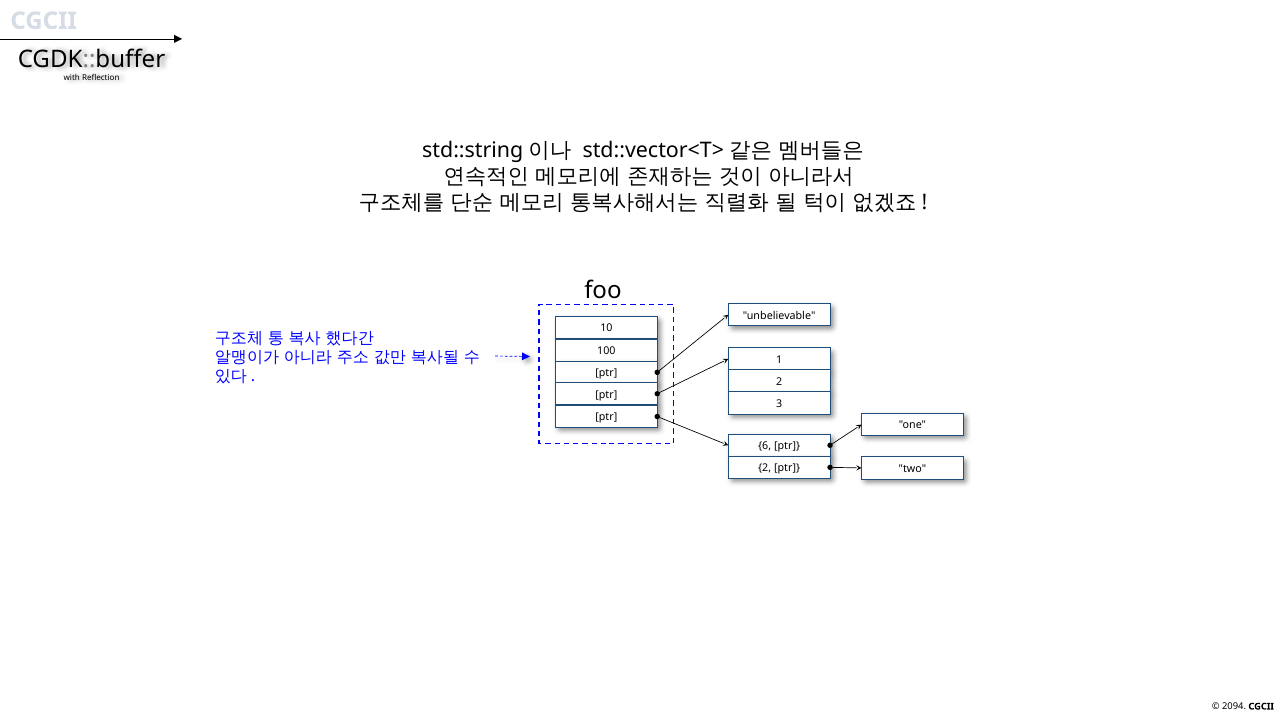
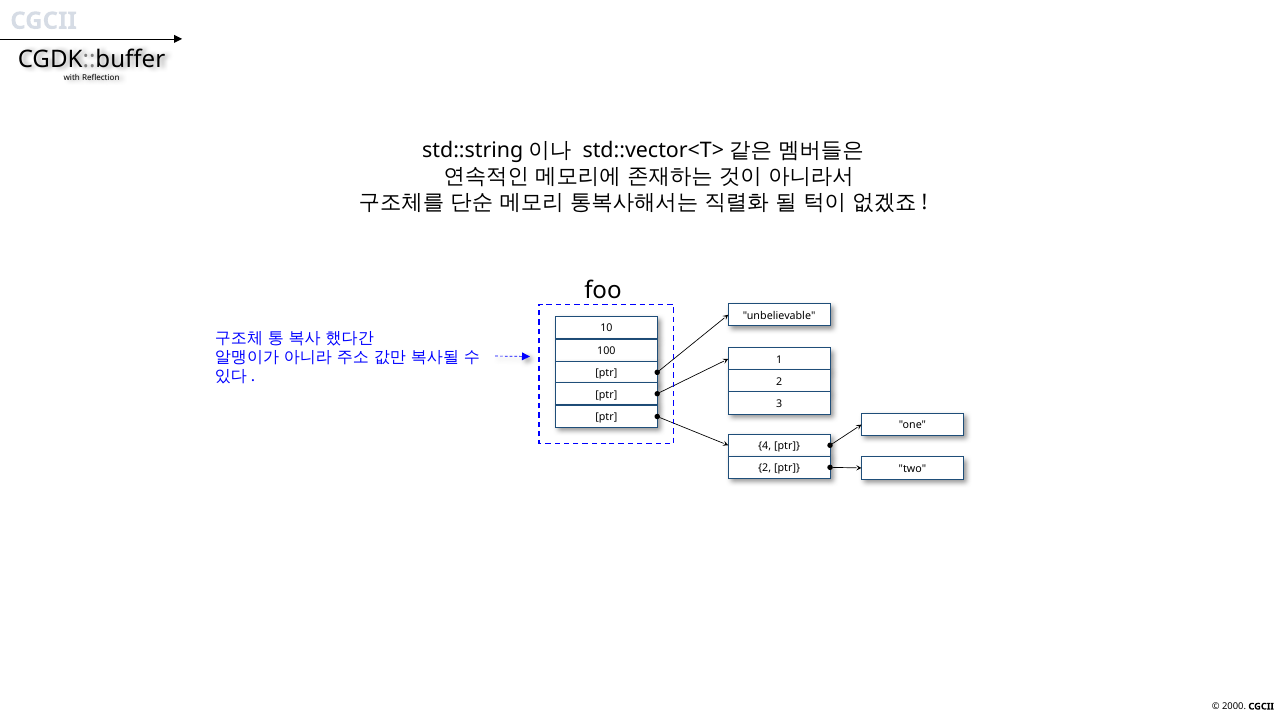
6: 6 -> 4
2094: 2094 -> 2000
